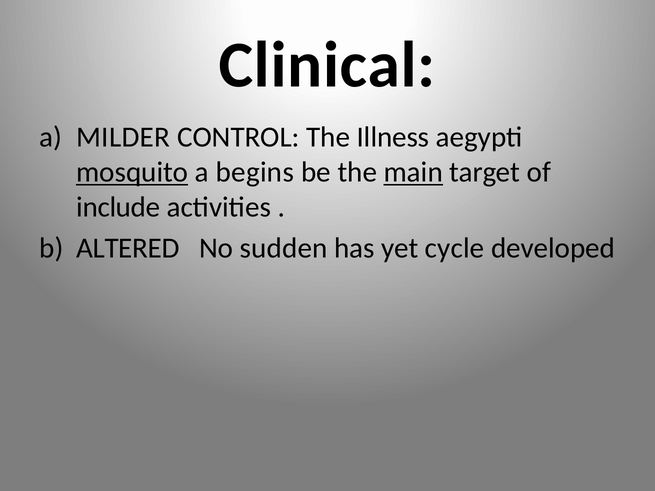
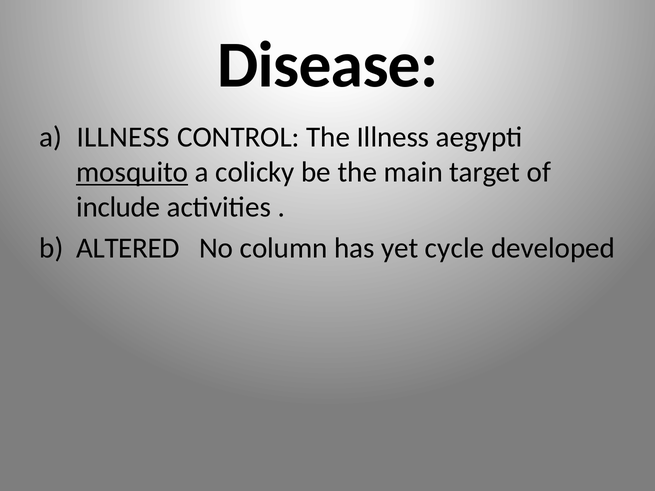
Clinical: Clinical -> Disease
a MILDER: MILDER -> ILLNESS
begins: begins -> colicky
main underline: present -> none
sudden: sudden -> column
